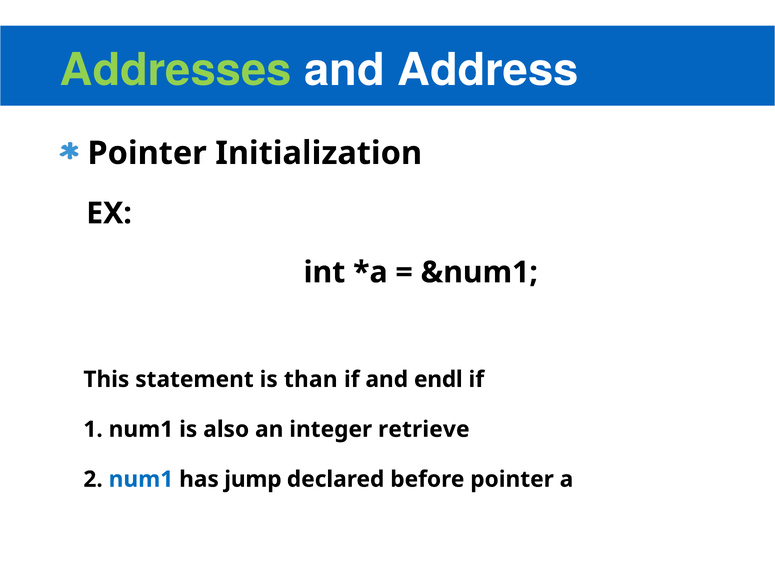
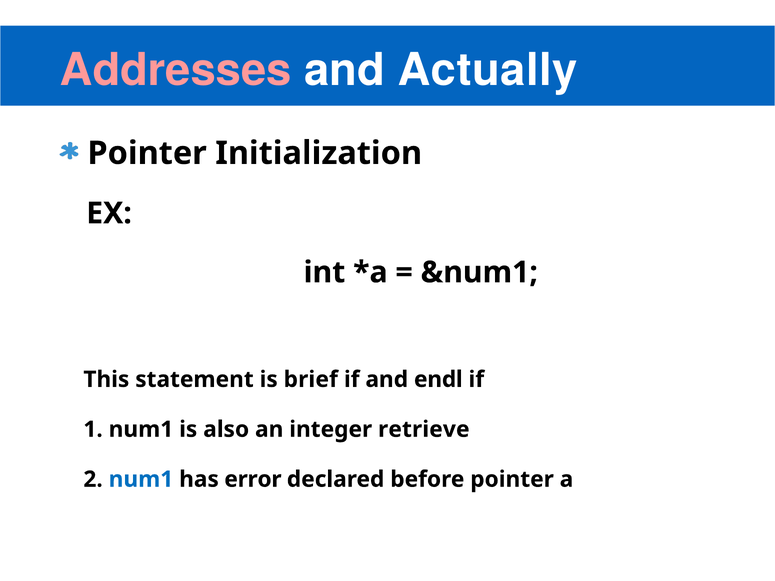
Addresses colour: light green -> pink
Address: Address -> Actually
than: than -> brief
jump: jump -> error
